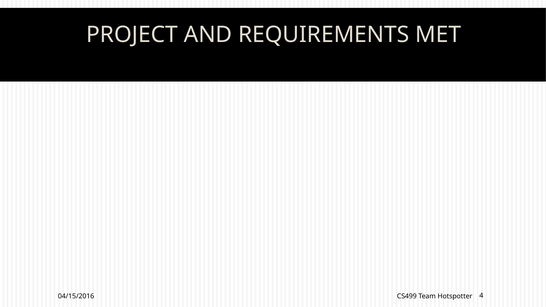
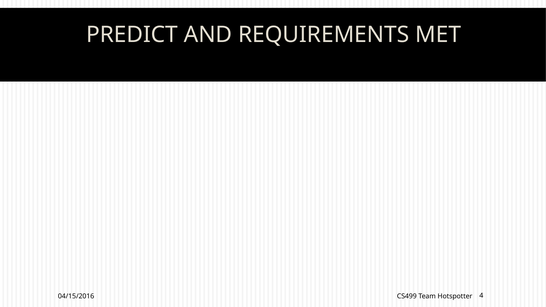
PROJECT: PROJECT -> PREDICT
